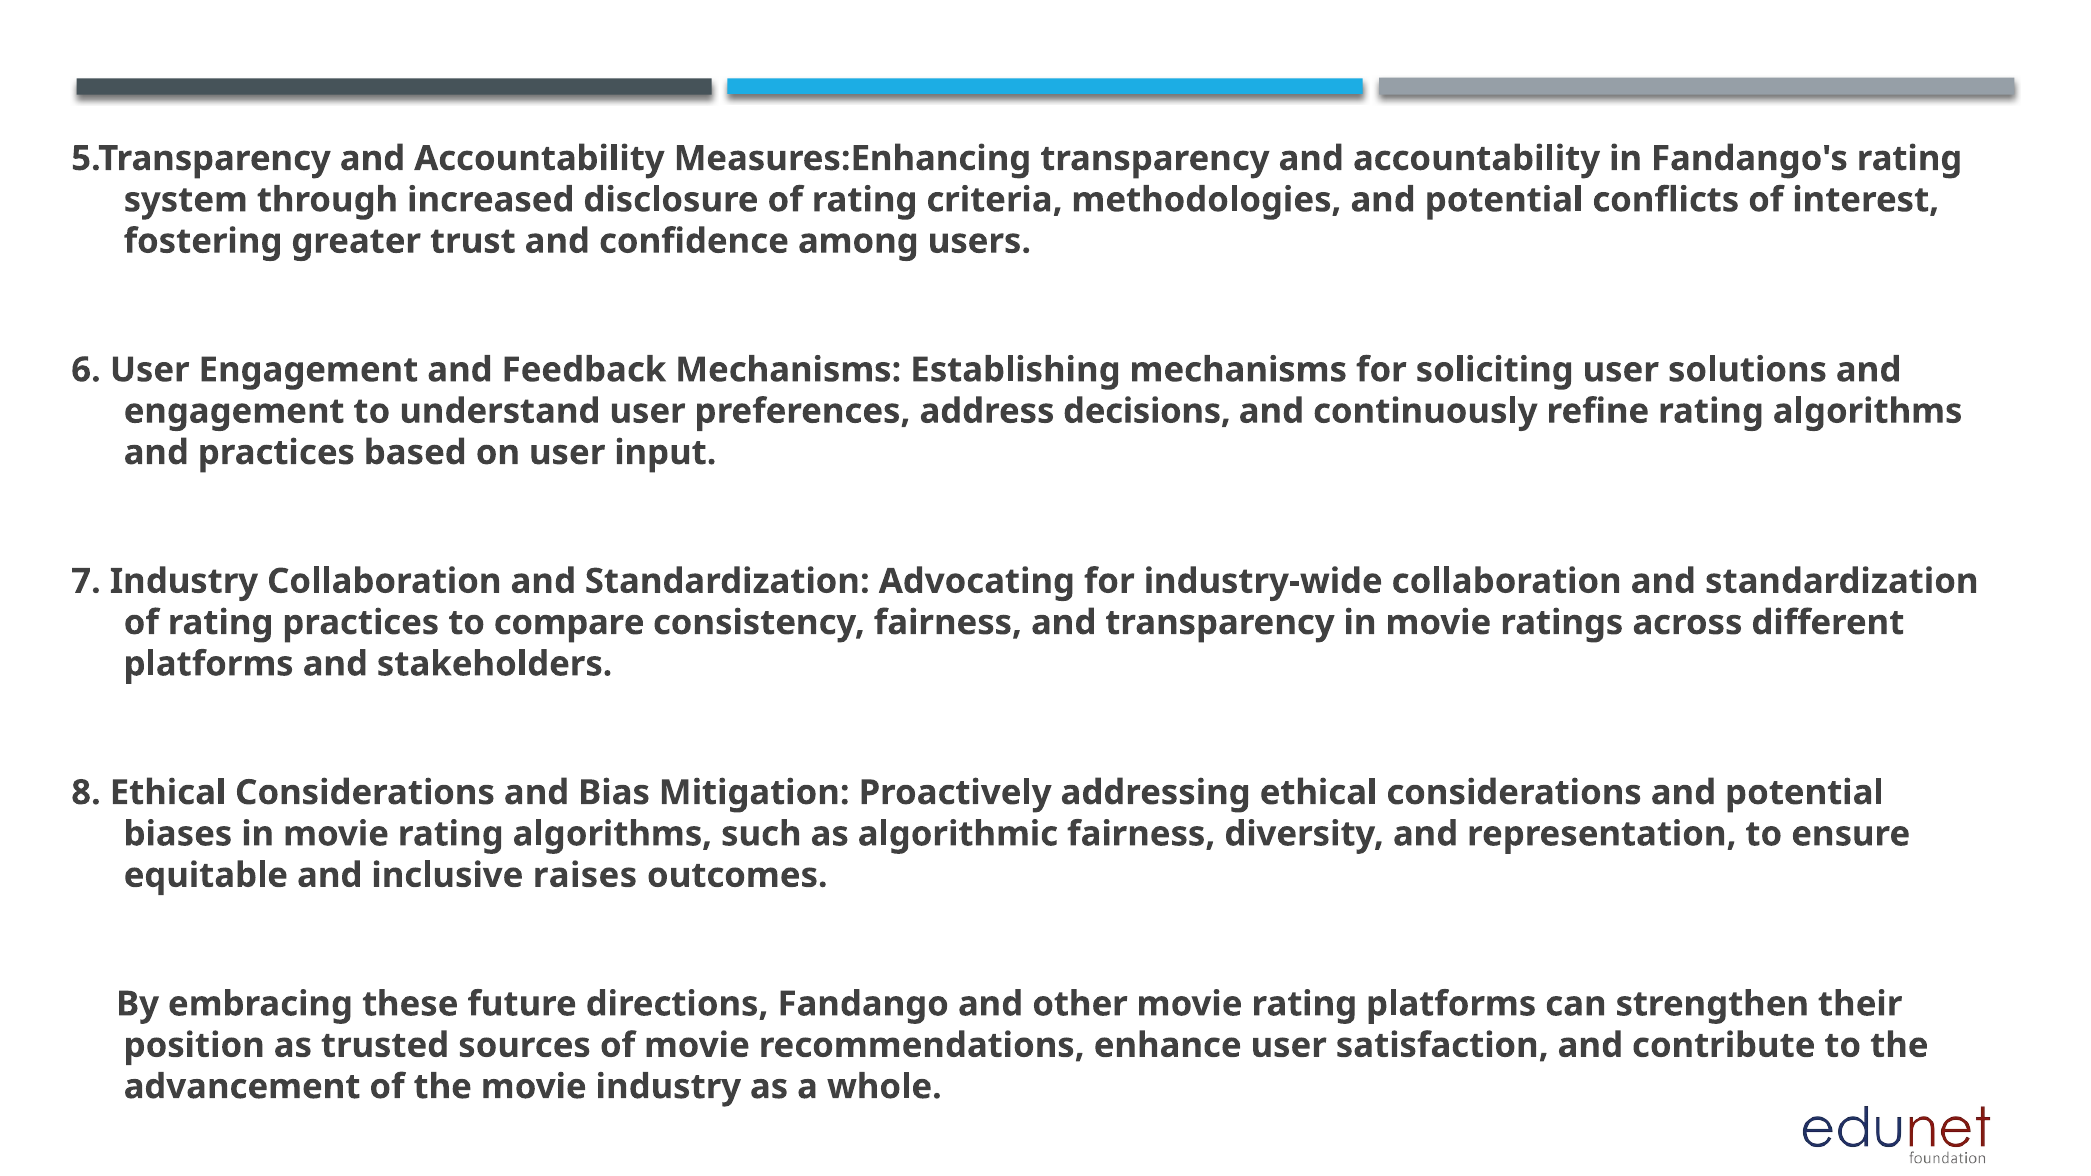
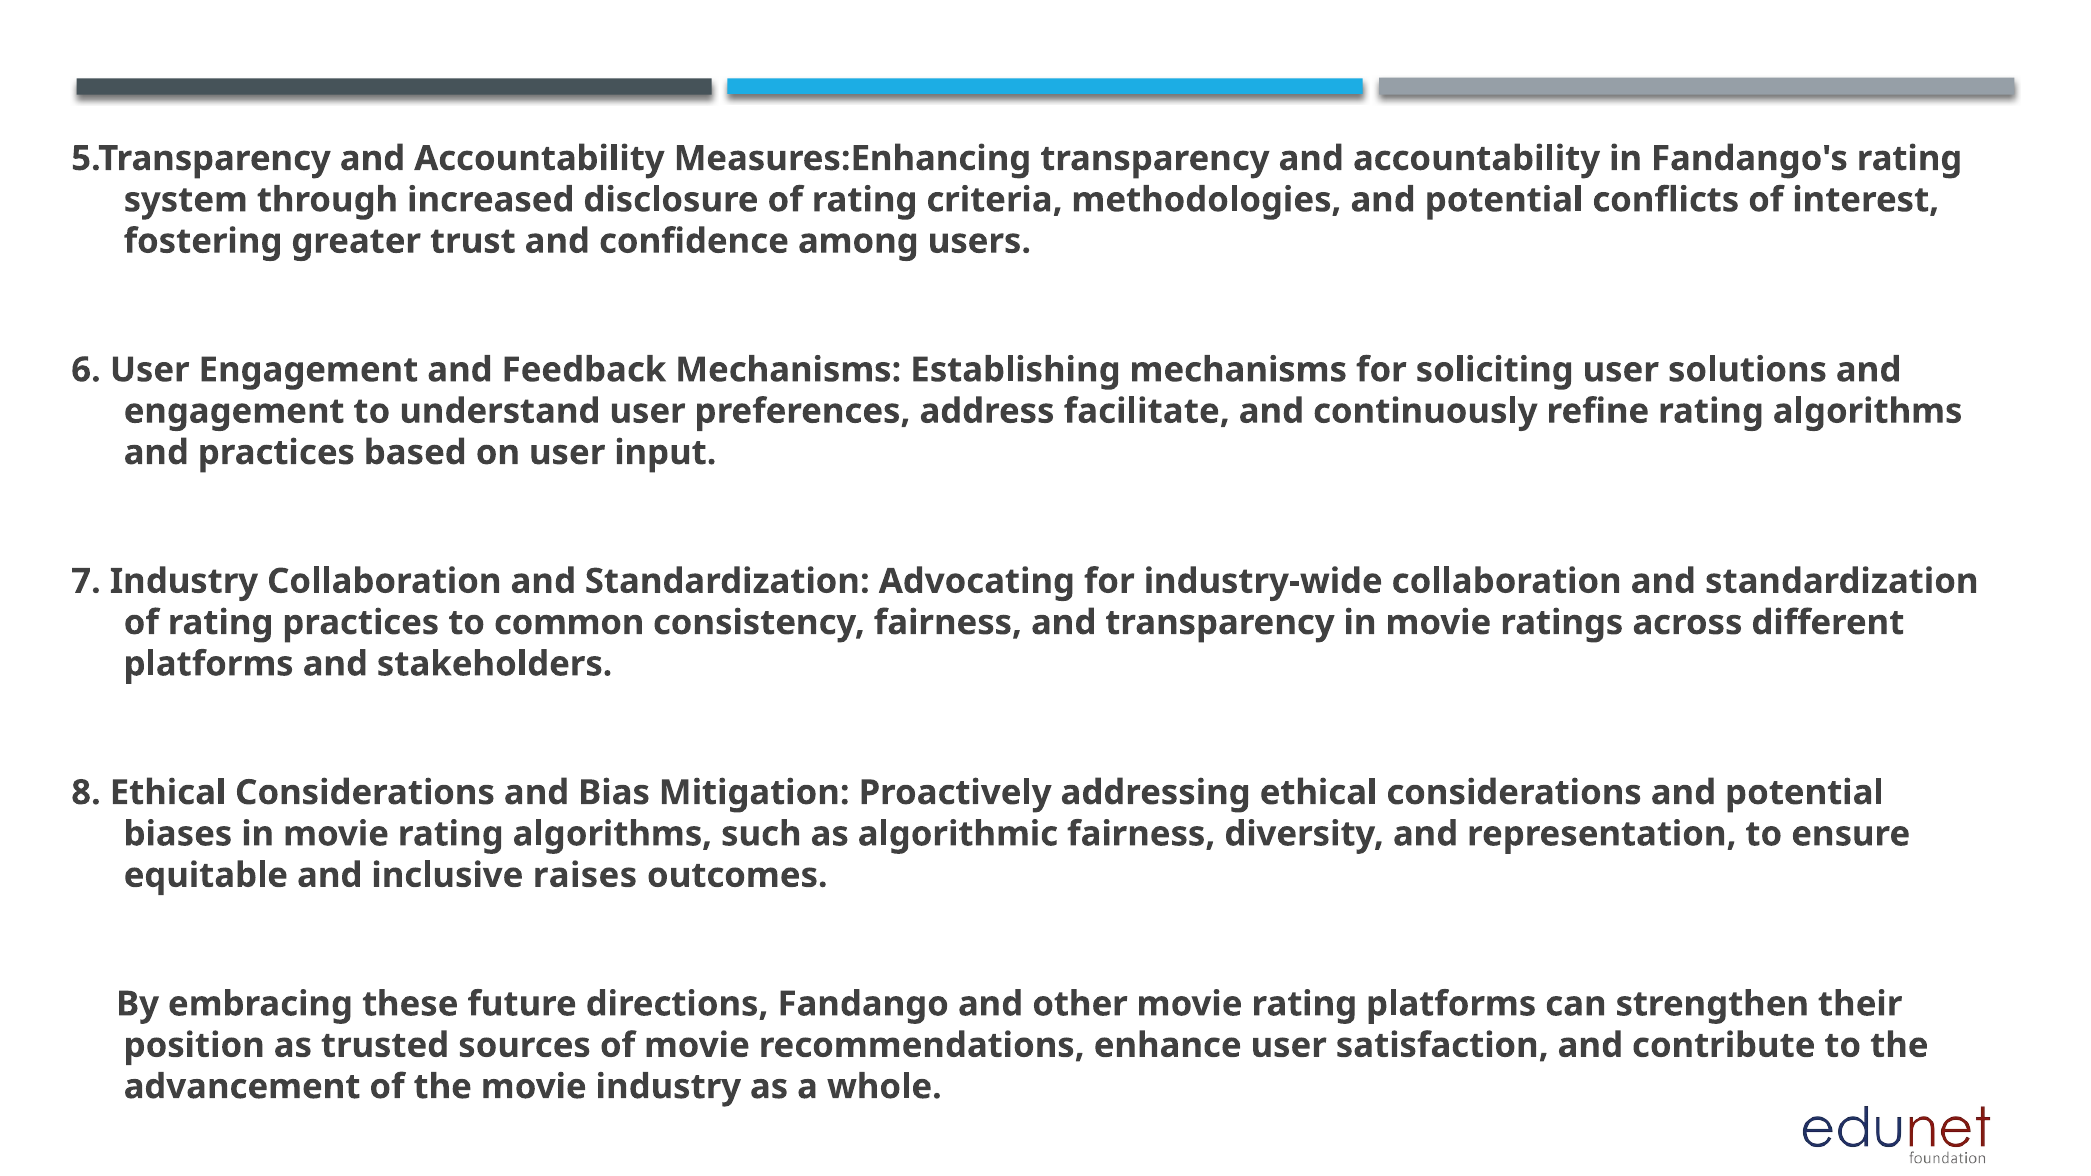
decisions: decisions -> facilitate
compare: compare -> common
